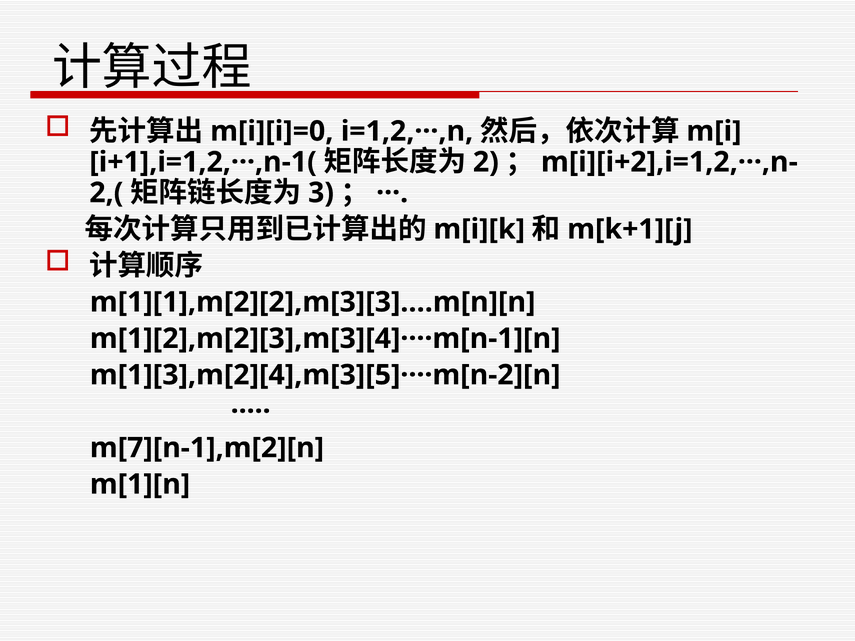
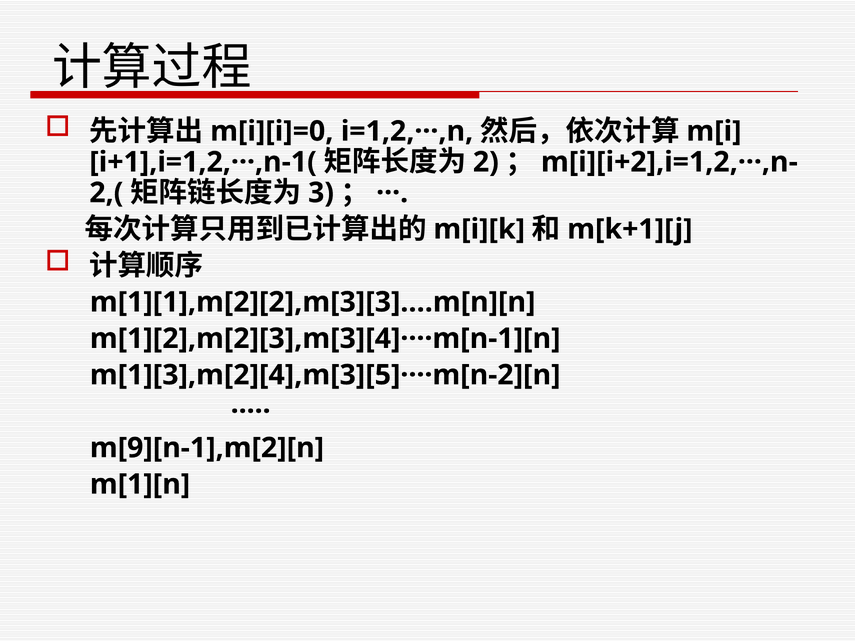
m[7][n-1],m[2][n: m[7][n-1],m[2][n -> m[9][n-1],m[2][n
